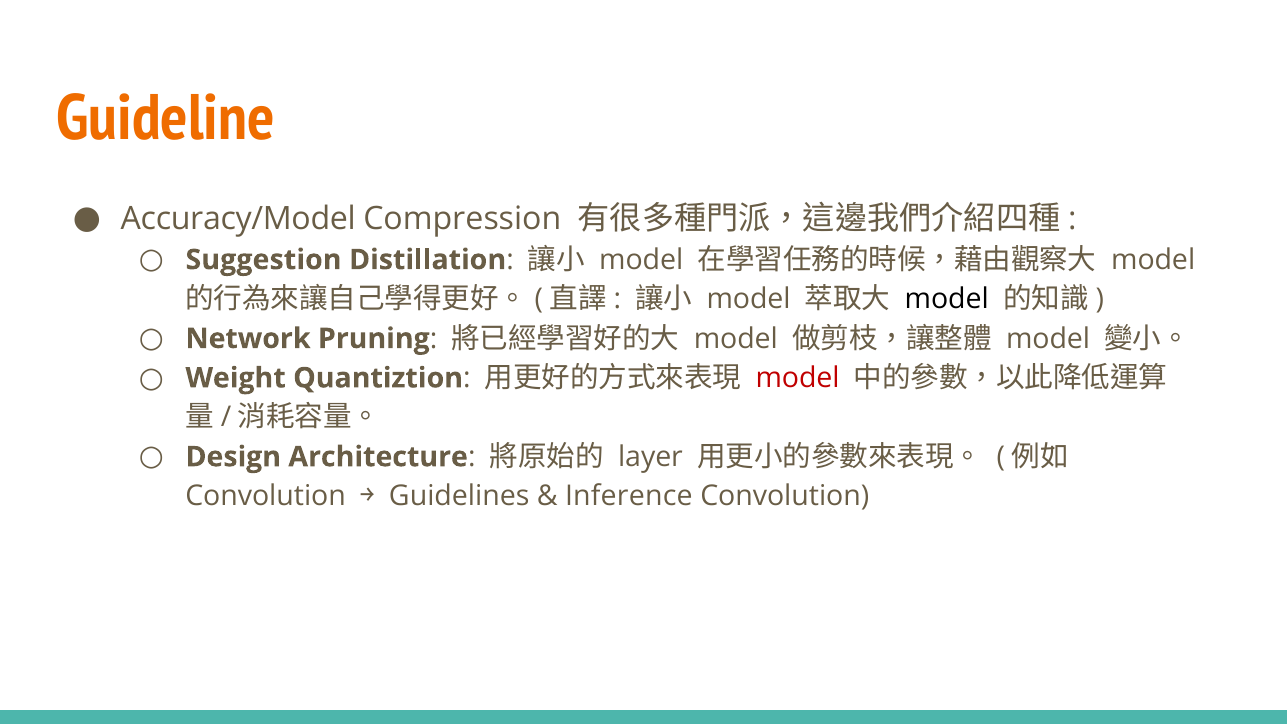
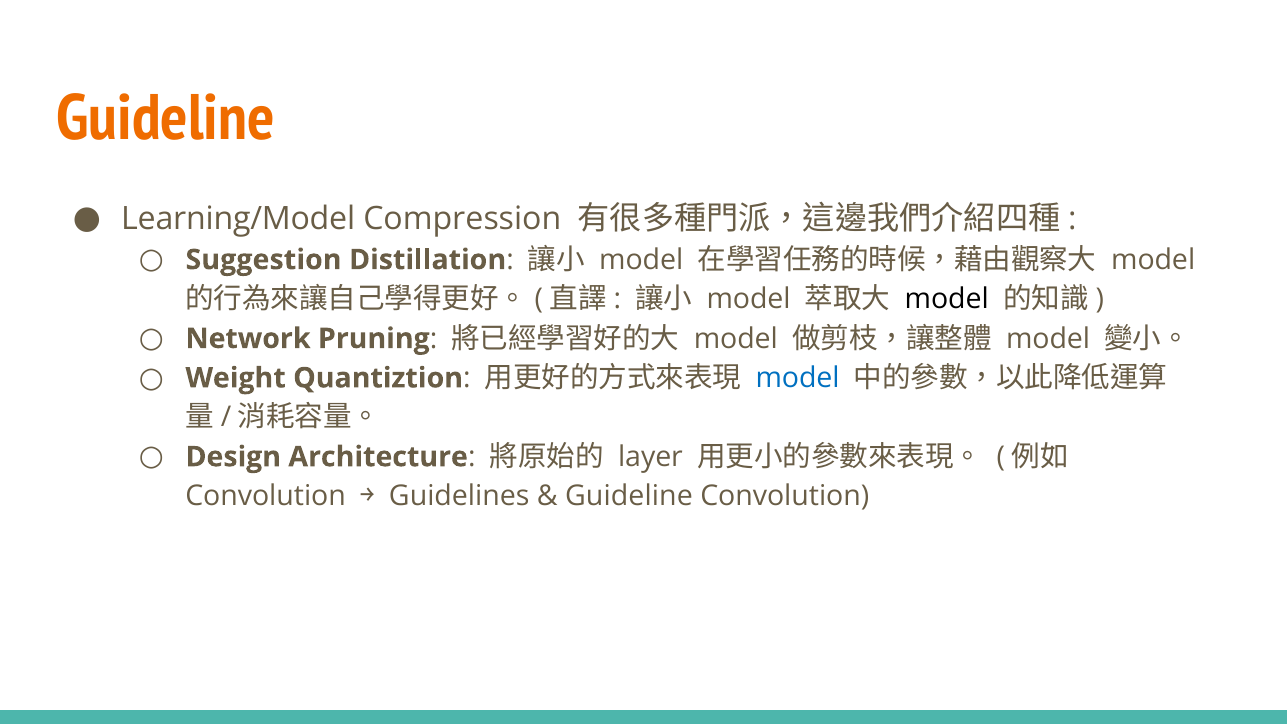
Accuracy/Model: Accuracy/Model -> Learning/Model
model at (798, 378) colour: red -> blue
Inference at (629, 496): Inference -> Guideline
